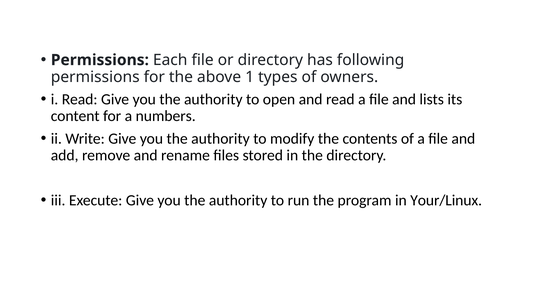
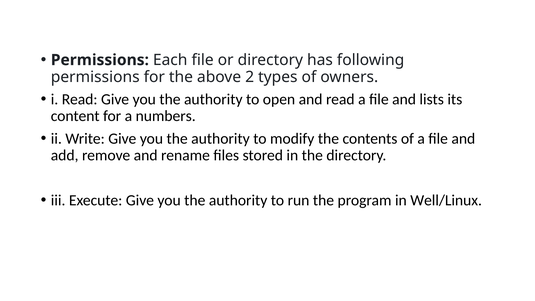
1: 1 -> 2
Your/Linux: Your/Linux -> Well/Linux
